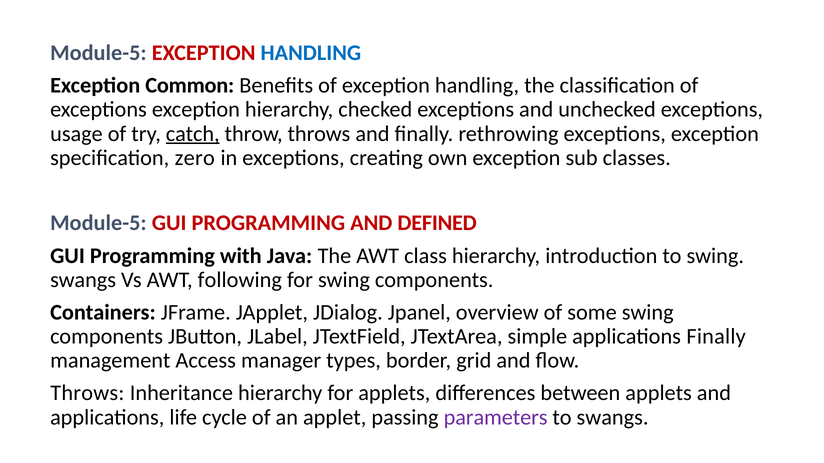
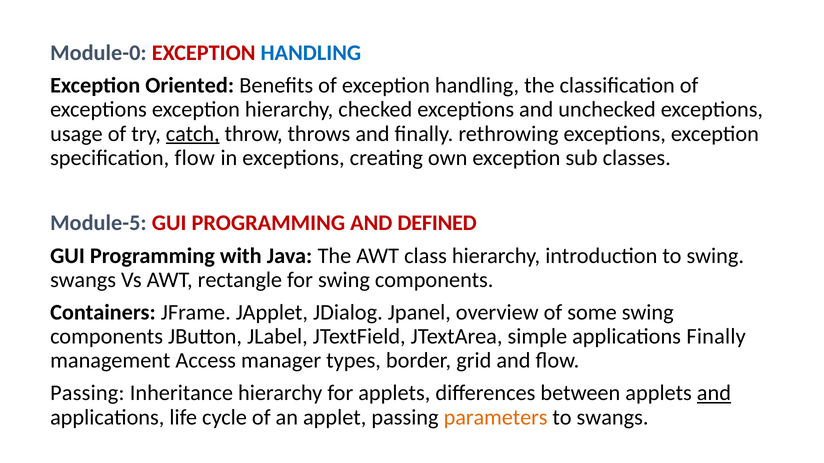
Module-5 at (98, 53): Module-5 -> Module-0
Common: Common -> Oriented
specification zero: zero -> flow
following: following -> rectangle
Throws at (87, 394): Throws -> Passing
and at (714, 394) underline: none -> present
parameters colour: purple -> orange
